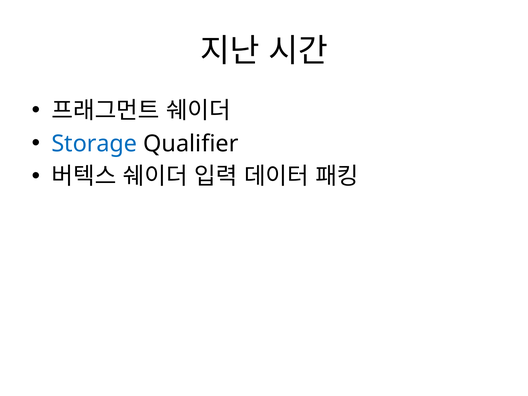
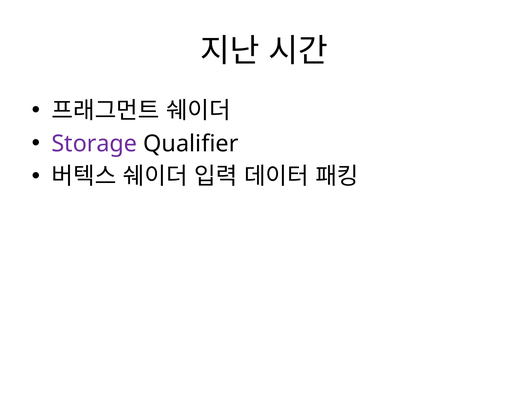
Storage colour: blue -> purple
